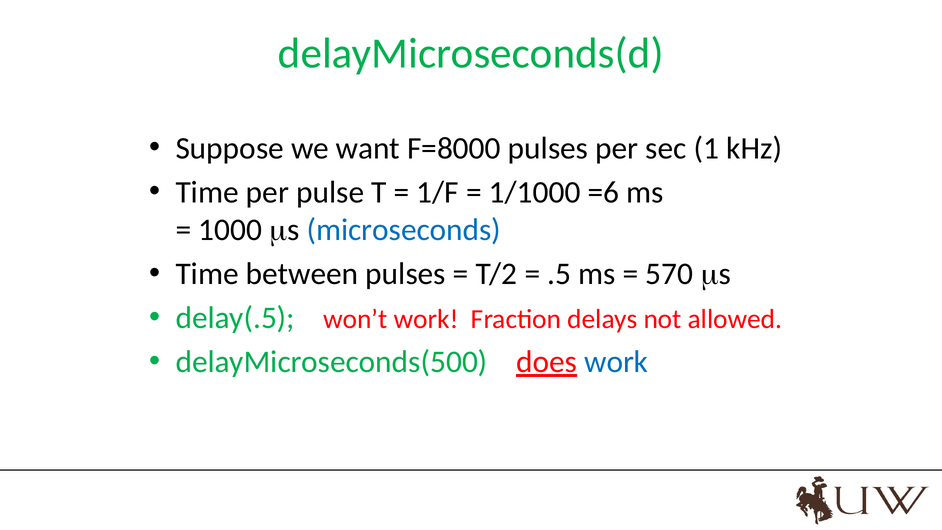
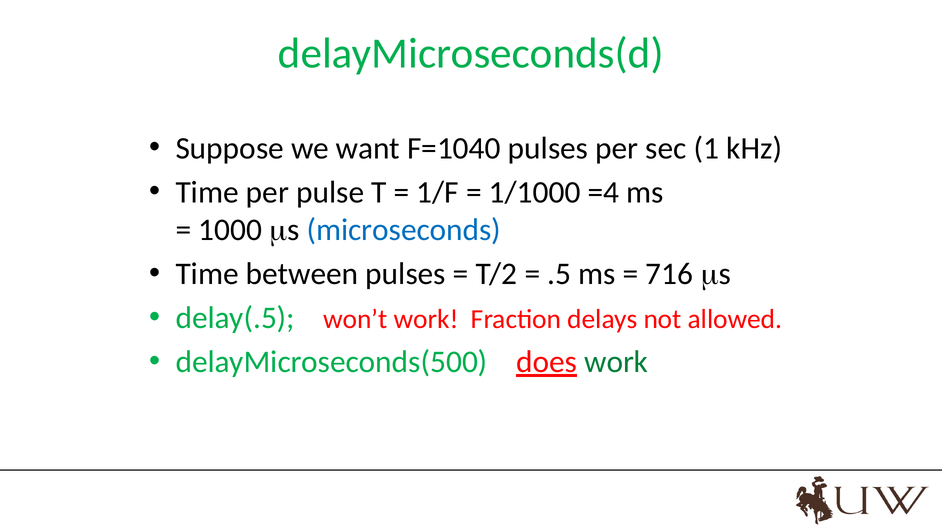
F=8000: F=8000 -> F=1040
=6: =6 -> =4
570: 570 -> 716
work at (616, 362) colour: blue -> green
